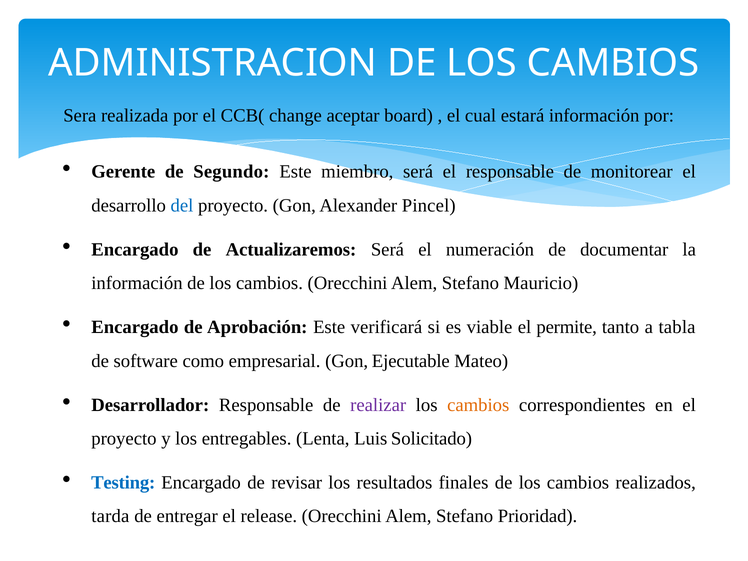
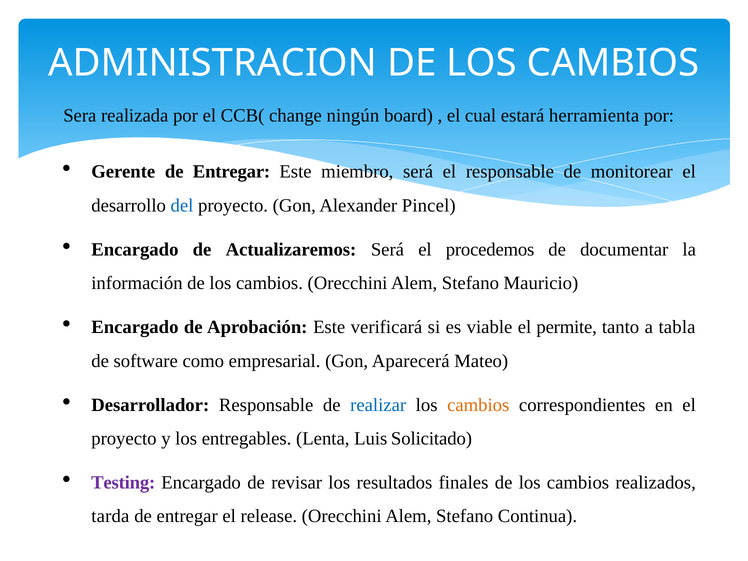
aceptar: aceptar -> ningún
estará información: información -> herramienta
Gerente de Segundo: Segundo -> Entregar
numeración: numeración -> procedemos
Ejecutable: Ejecutable -> Aparecerá
realizar colour: purple -> blue
Testing colour: blue -> purple
Prioridad: Prioridad -> Continua
